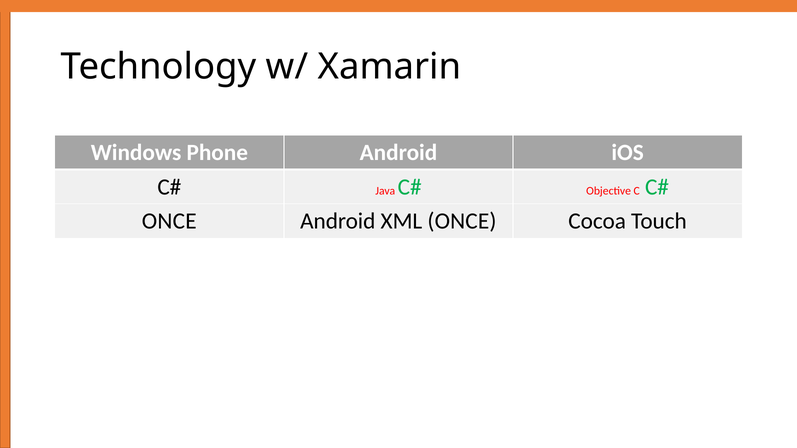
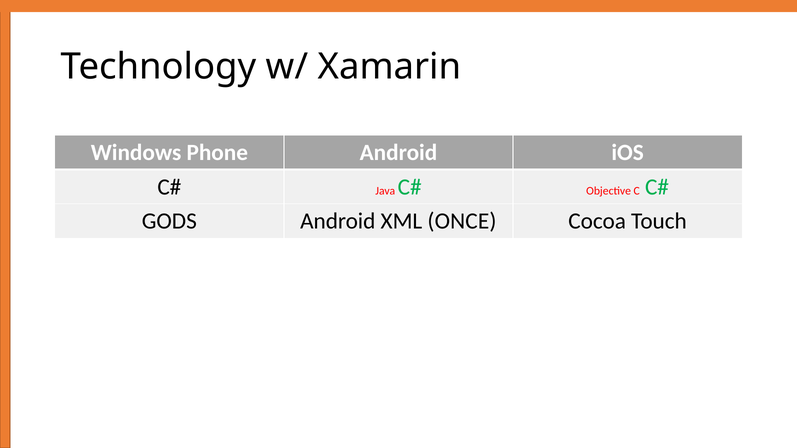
ONCE at (169, 221): ONCE -> GODS
